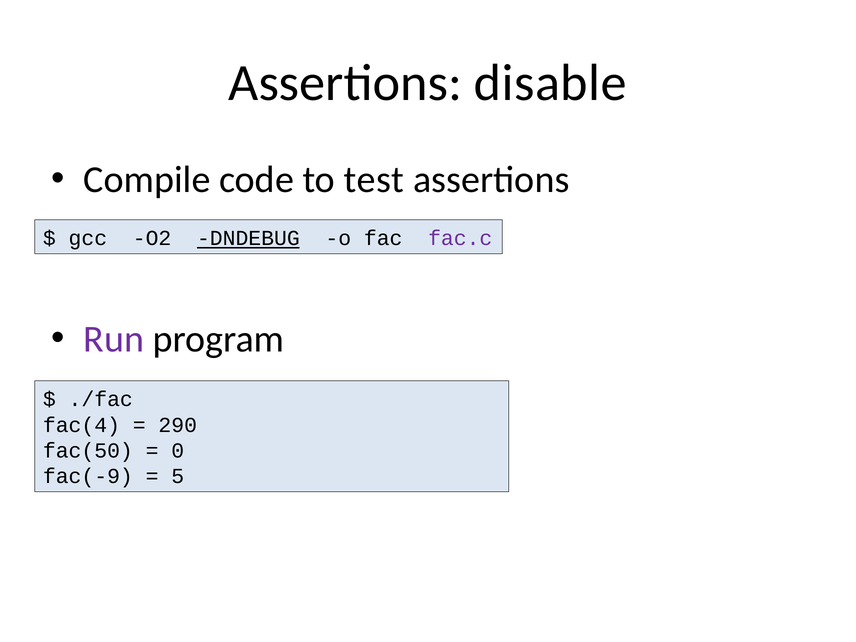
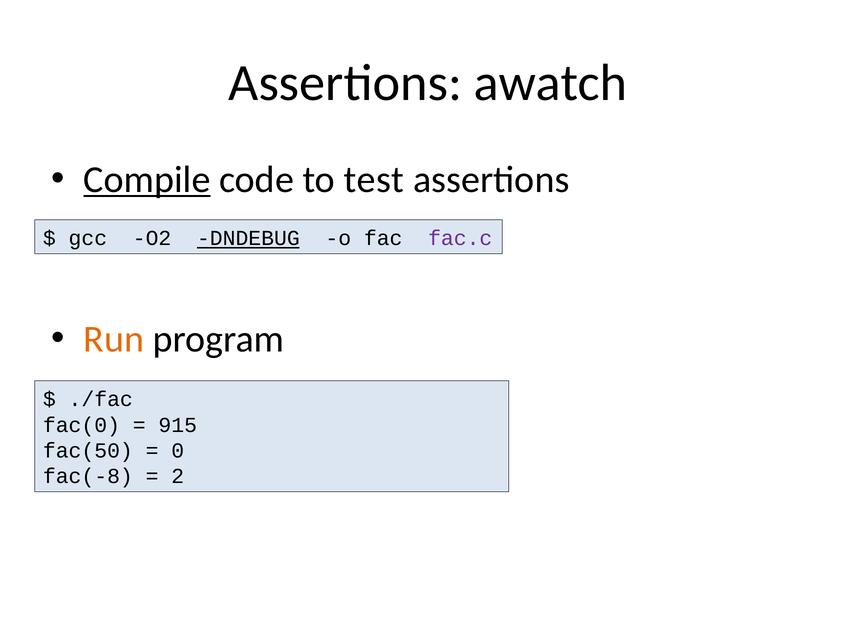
disable: disable -> awatch
Compile underline: none -> present
Run colour: purple -> orange
fac(4: fac(4 -> fac(0
290: 290 -> 915
fac(-9: fac(-9 -> fac(-8
5: 5 -> 2
